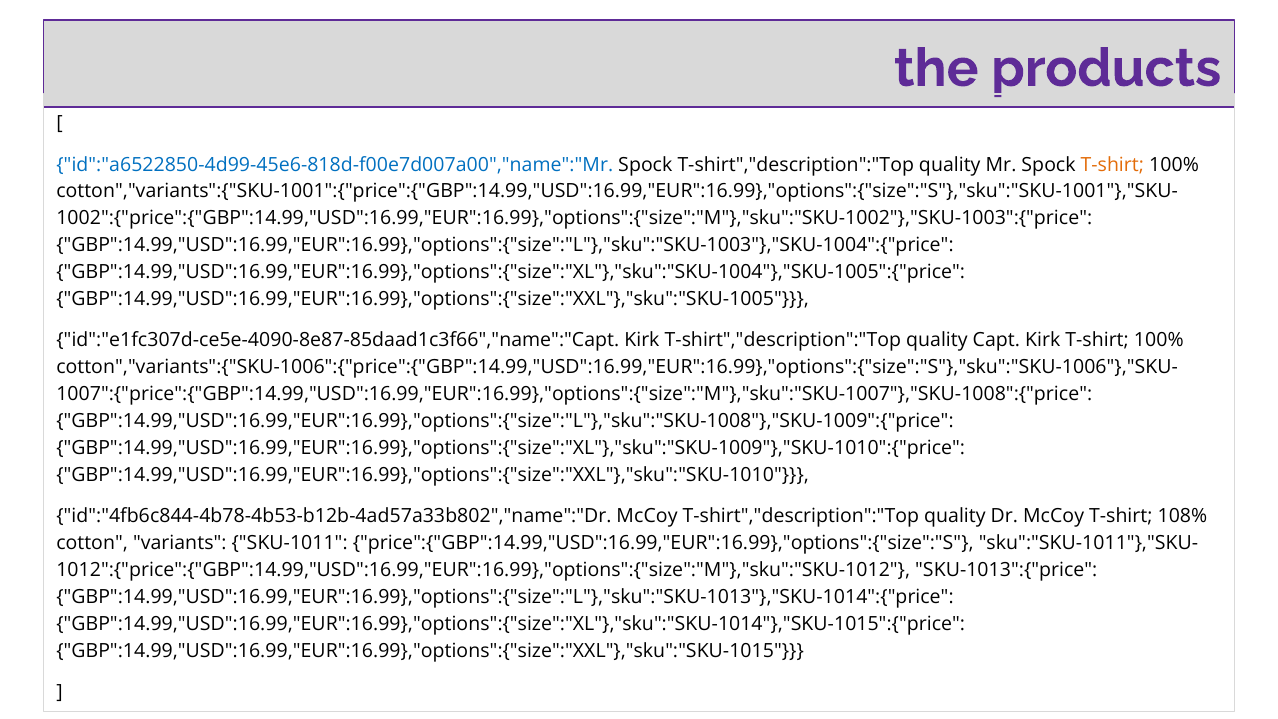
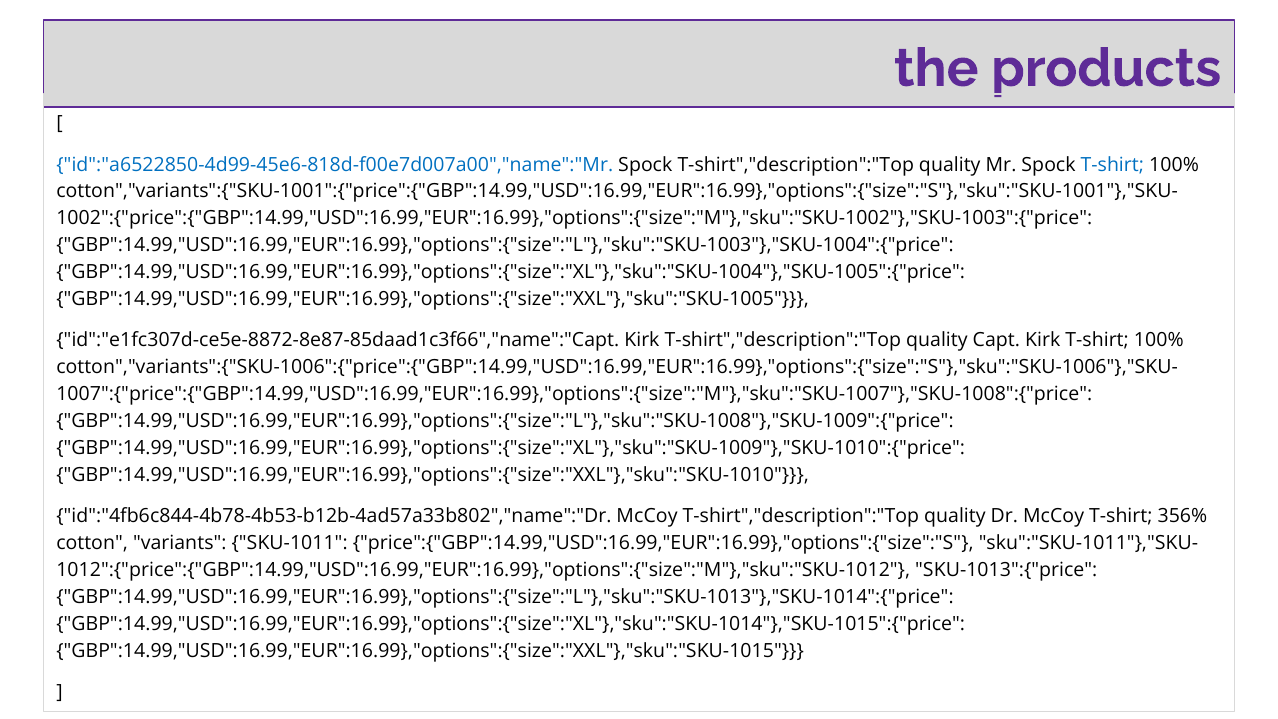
T-shirt at (1112, 165) colour: orange -> blue
id":"e1fc307d-ce5e-4090-8e87-85daad1c3f66","name":"Capt: id":"e1fc307d-ce5e-4090-8e87-85daad1c3f66","name":"Capt -> id":"e1fc307d-ce5e-8872-8e87-85daad1c3f66","name":"Capt
108%: 108% -> 356%
